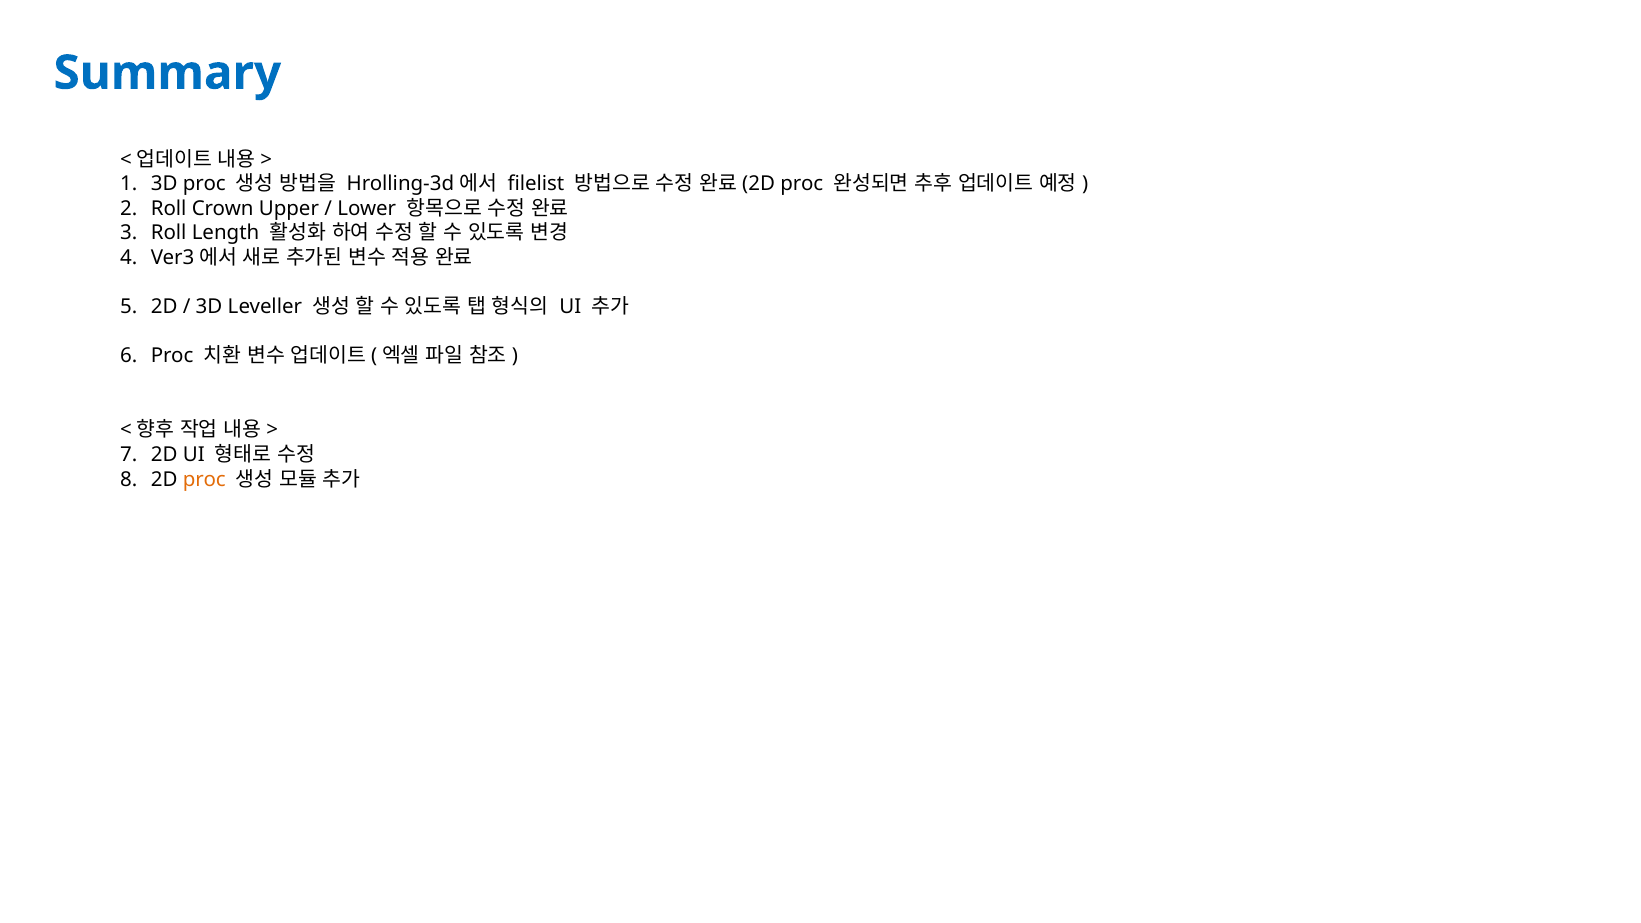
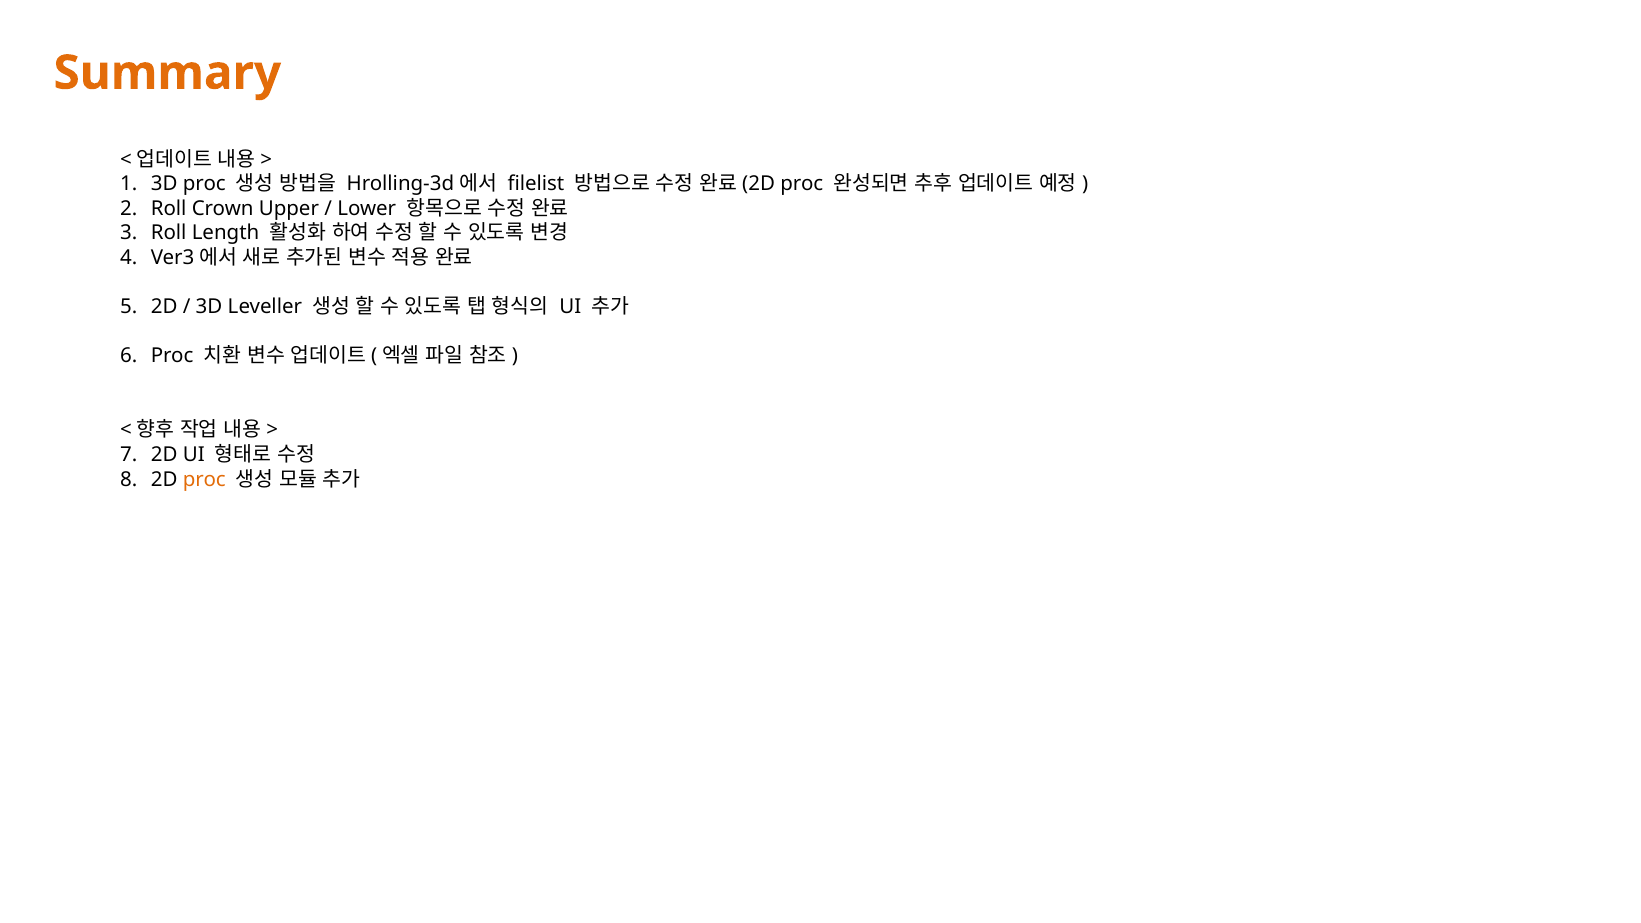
Summary colour: blue -> orange
